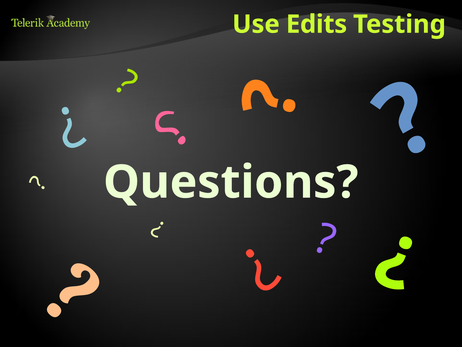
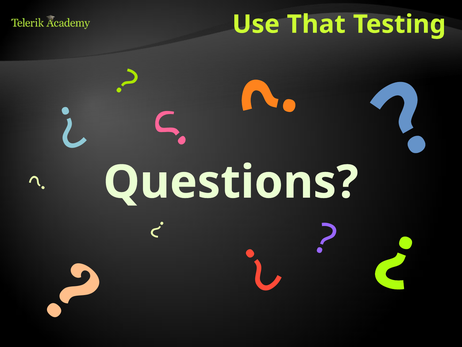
Edits: Edits -> That
